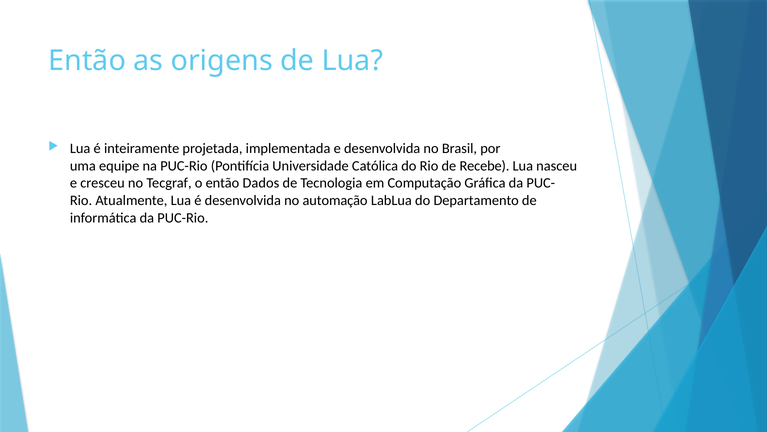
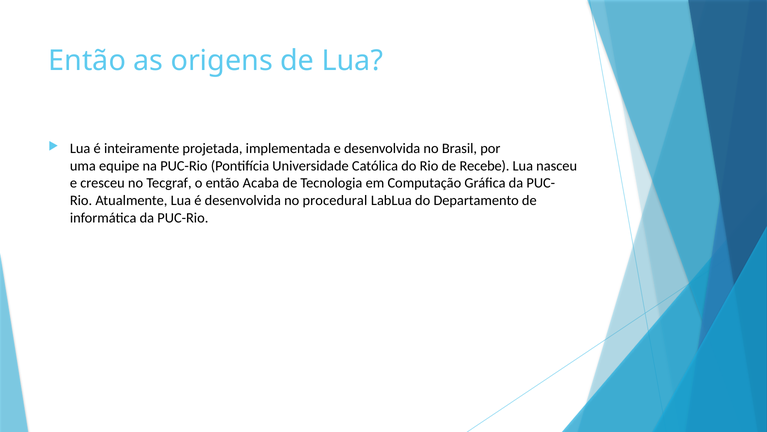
Dados: Dados -> Acaba
automação: automação -> procedural
